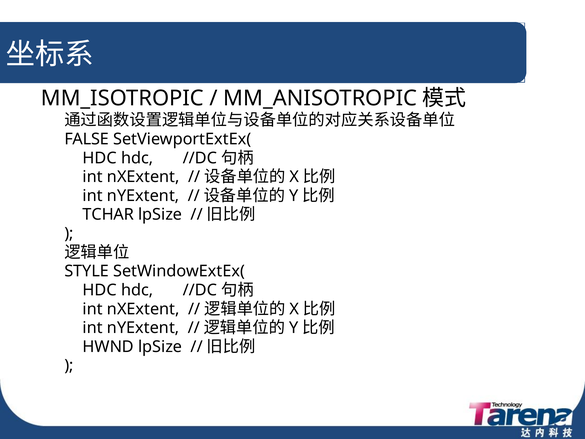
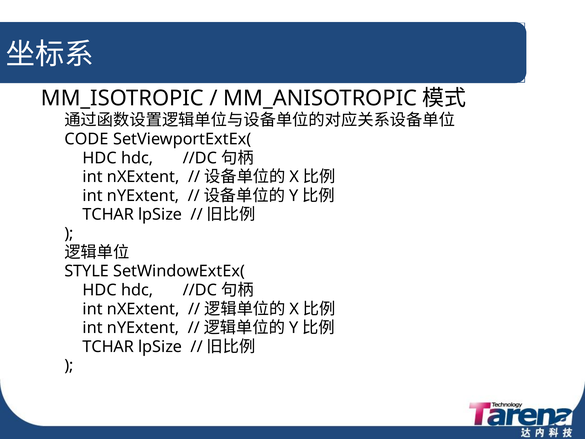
FALSE: FALSE -> CODE
HWND at (108, 347): HWND -> TCHAR
